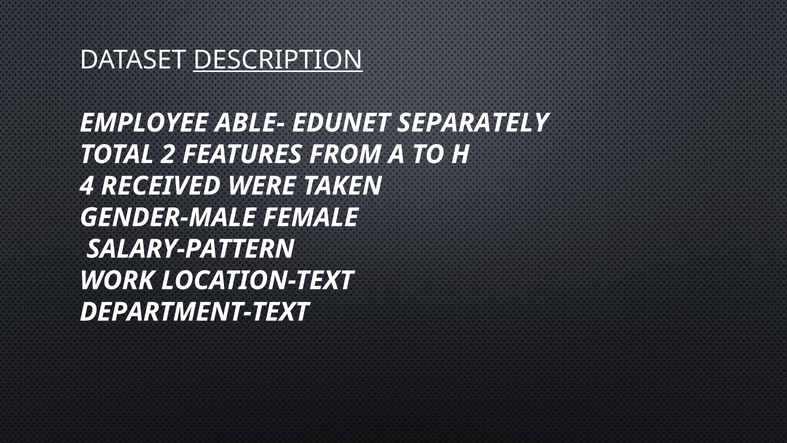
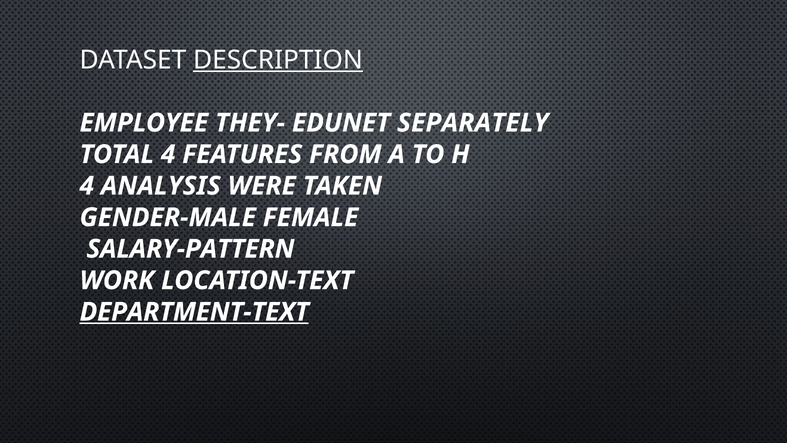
ABLE-: ABLE- -> THEY-
TOTAL 2: 2 -> 4
RECEIVED: RECEIVED -> ANALYSIS
DEPARTMENT-TEXT underline: none -> present
